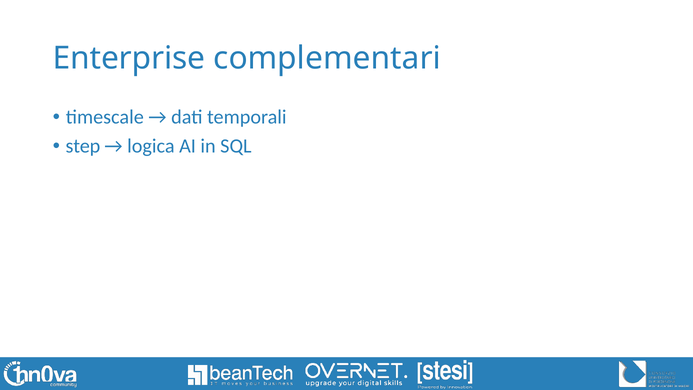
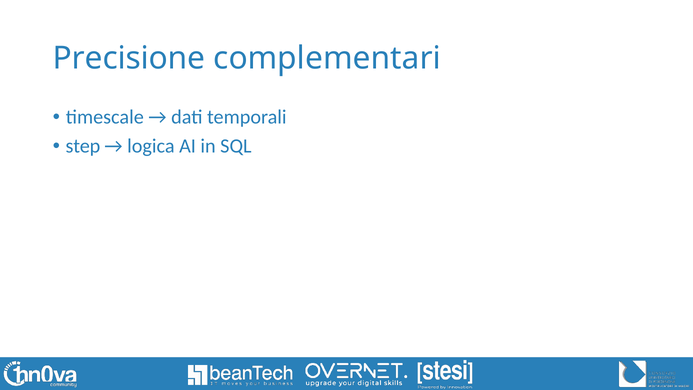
Enterprise: Enterprise -> Precisione
